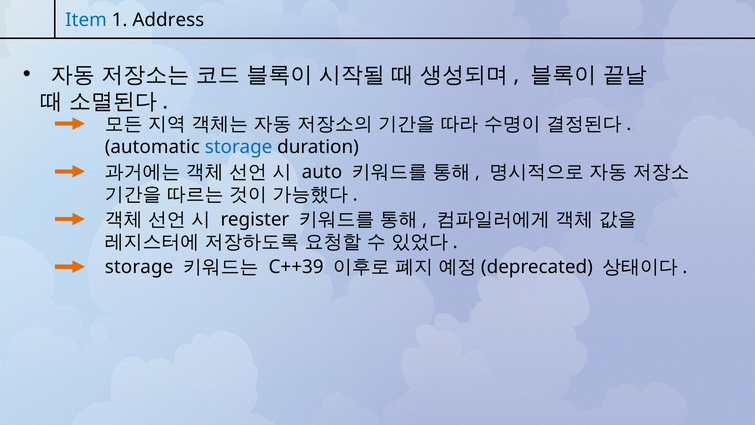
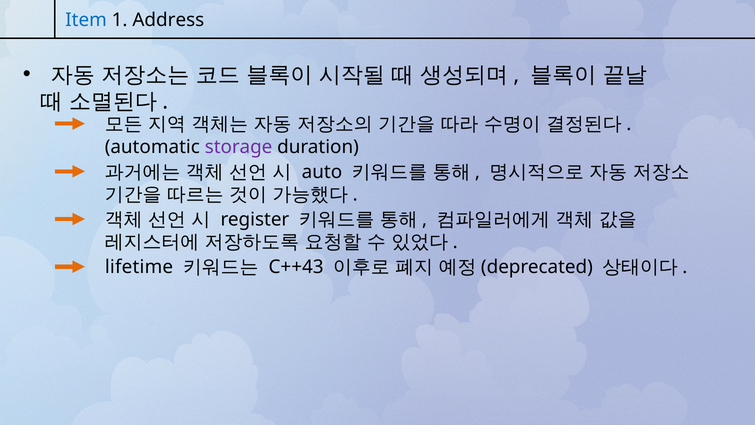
storage at (239, 147) colour: blue -> purple
storage at (139, 267): storage -> lifetime
C++39: C++39 -> C++43
